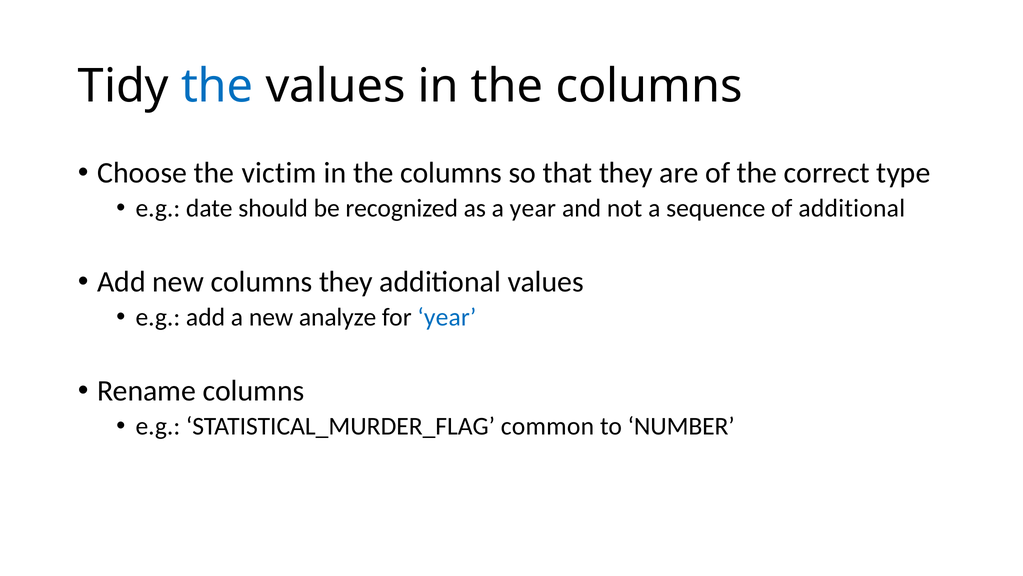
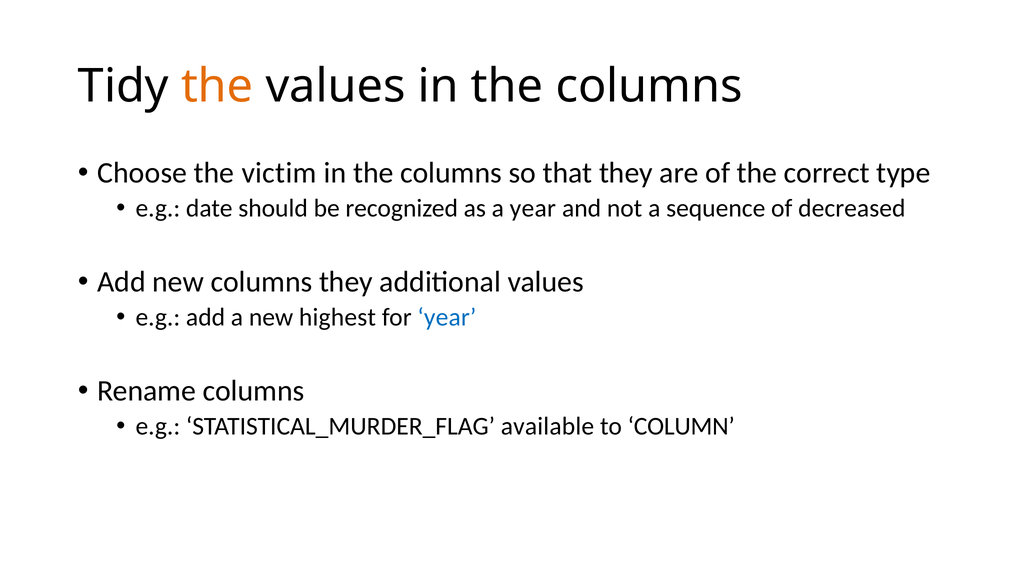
the at (217, 86) colour: blue -> orange
of additional: additional -> decreased
analyze: analyze -> highest
common: common -> available
NUMBER: NUMBER -> COLUMN
